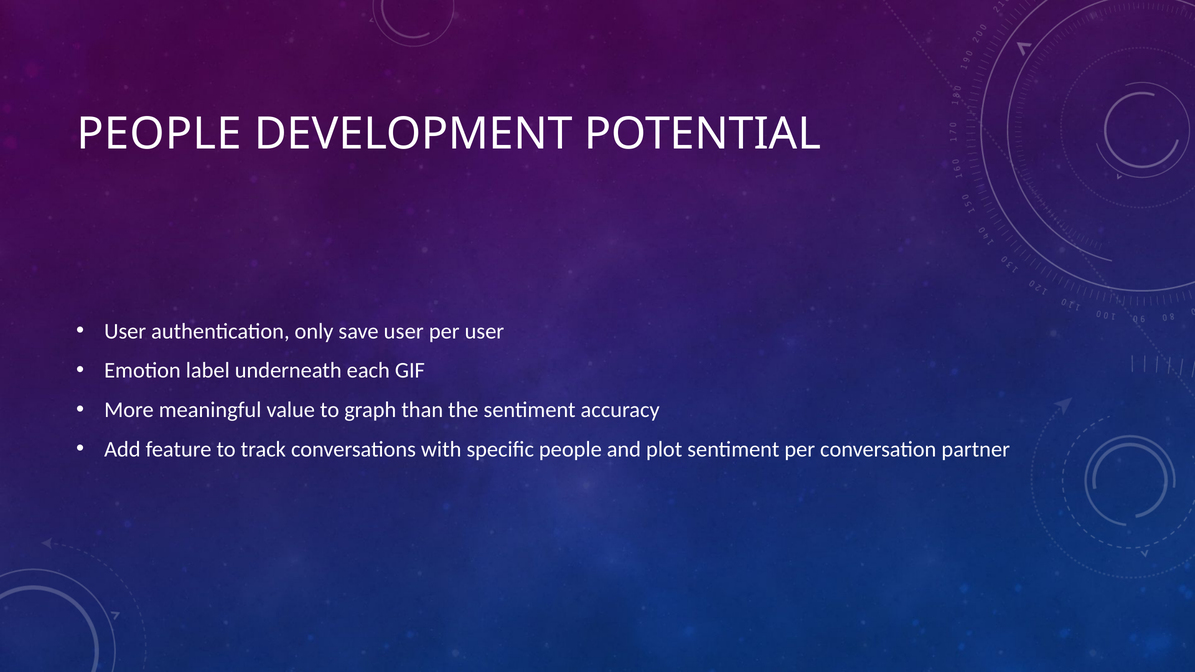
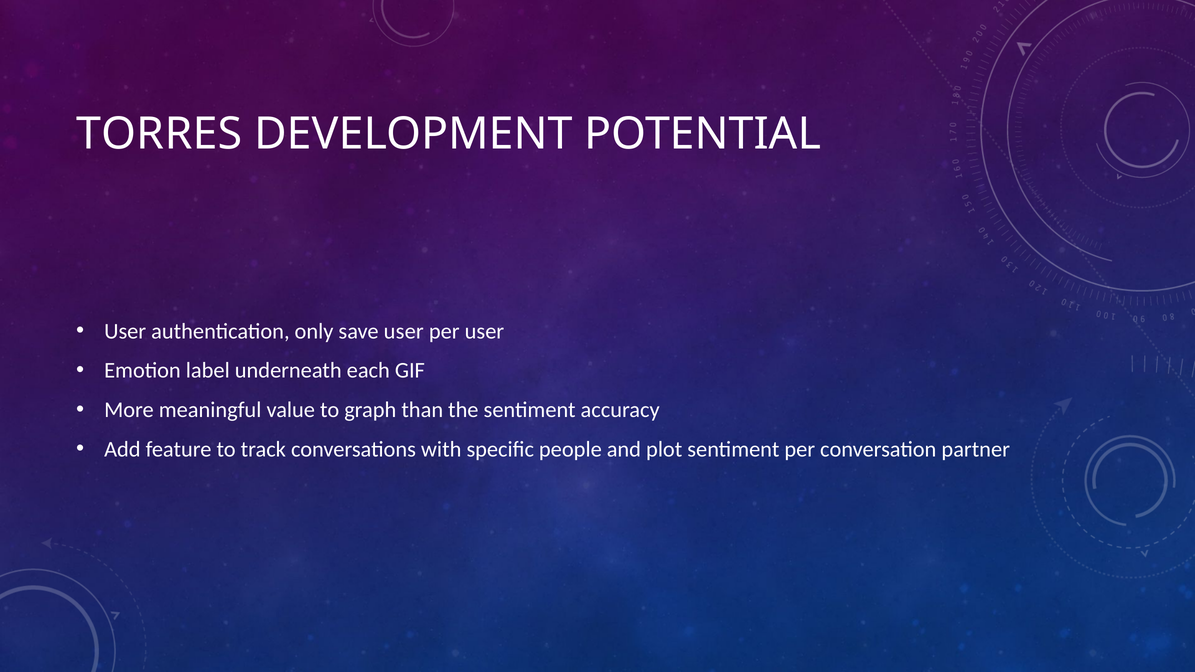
PEOPLE at (159, 134): PEOPLE -> TORRES
